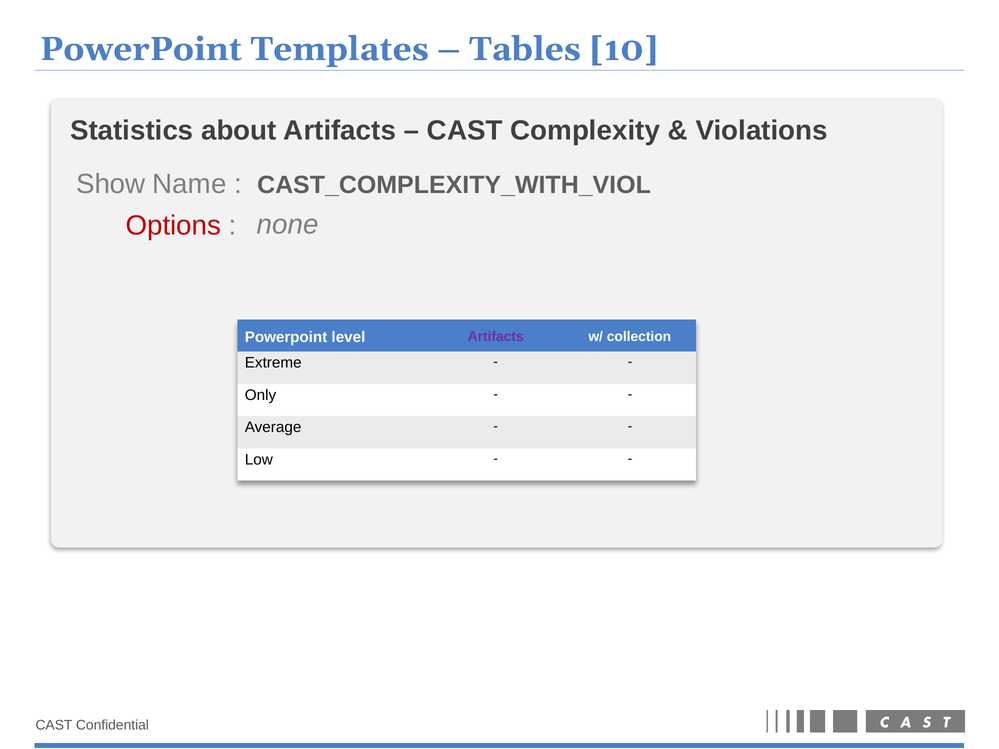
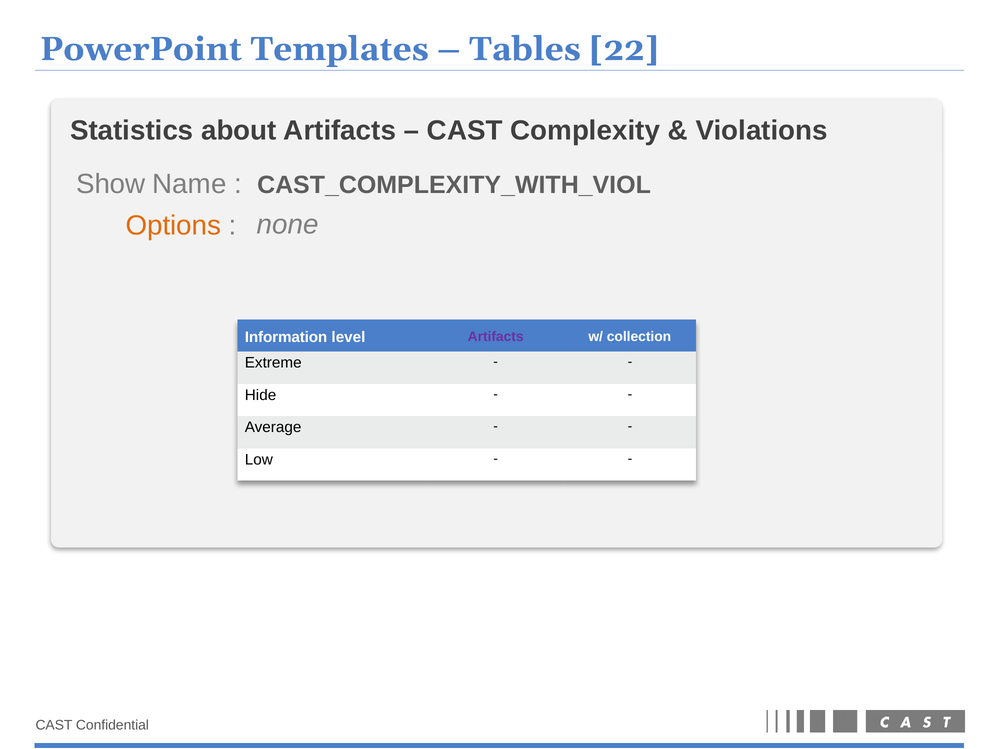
10: 10 -> 22
Options colour: red -> orange
Powerpoint at (286, 337): Powerpoint -> Information
Only: Only -> Hide
